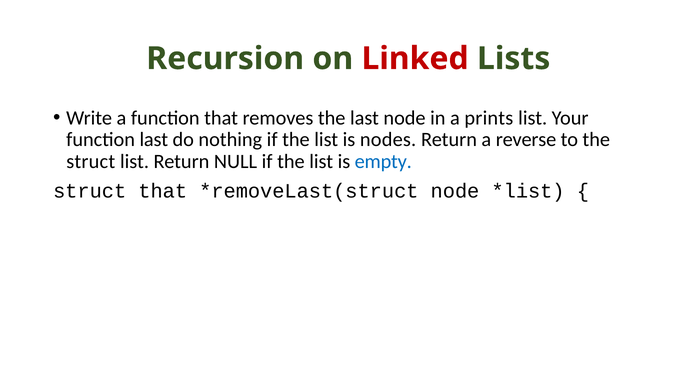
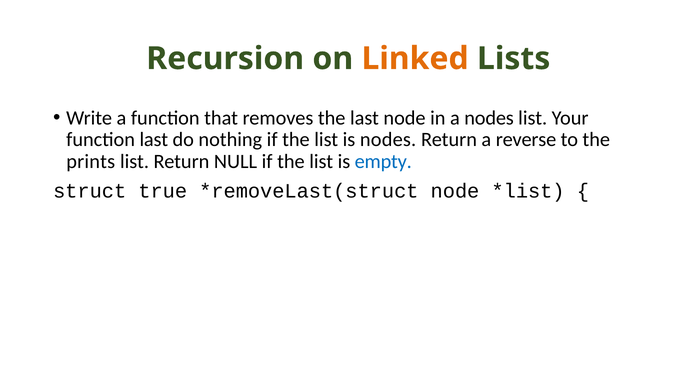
Linked colour: red -> orange
a prints: prints -> nodes
struct at (91, 162): struct -> prints
struct that: that -> true
